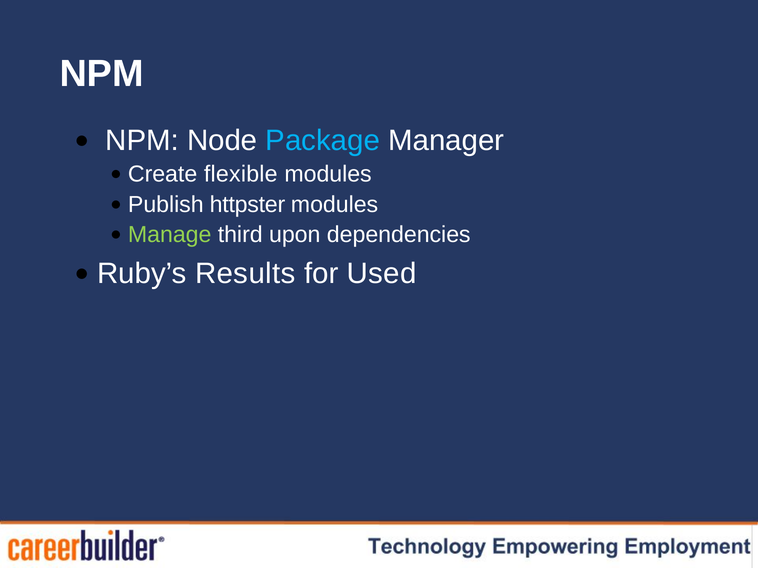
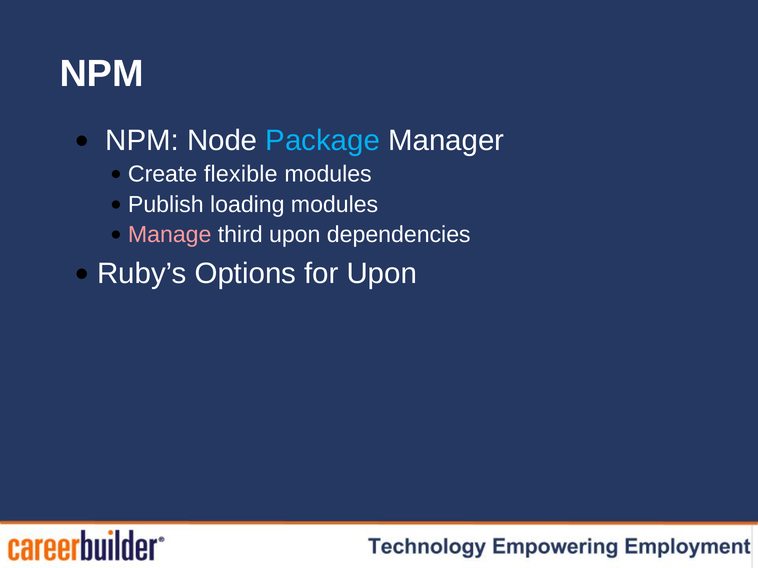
httpster: httpster -> loading
Manage colour: light green -> pink
Results: Results -> Options
for Used: Used -> Upon
